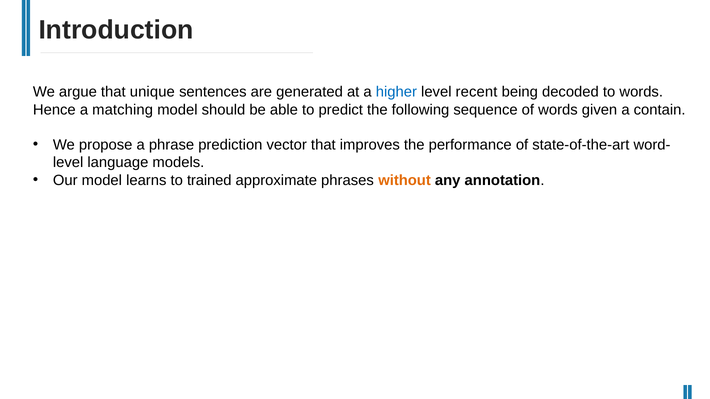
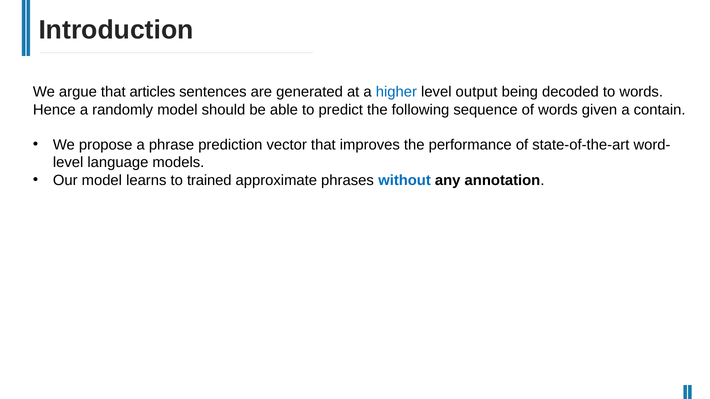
unique: unique -> articles
recent: recent -> output
matching: matching -> randomly
without colour: orange -> blue
